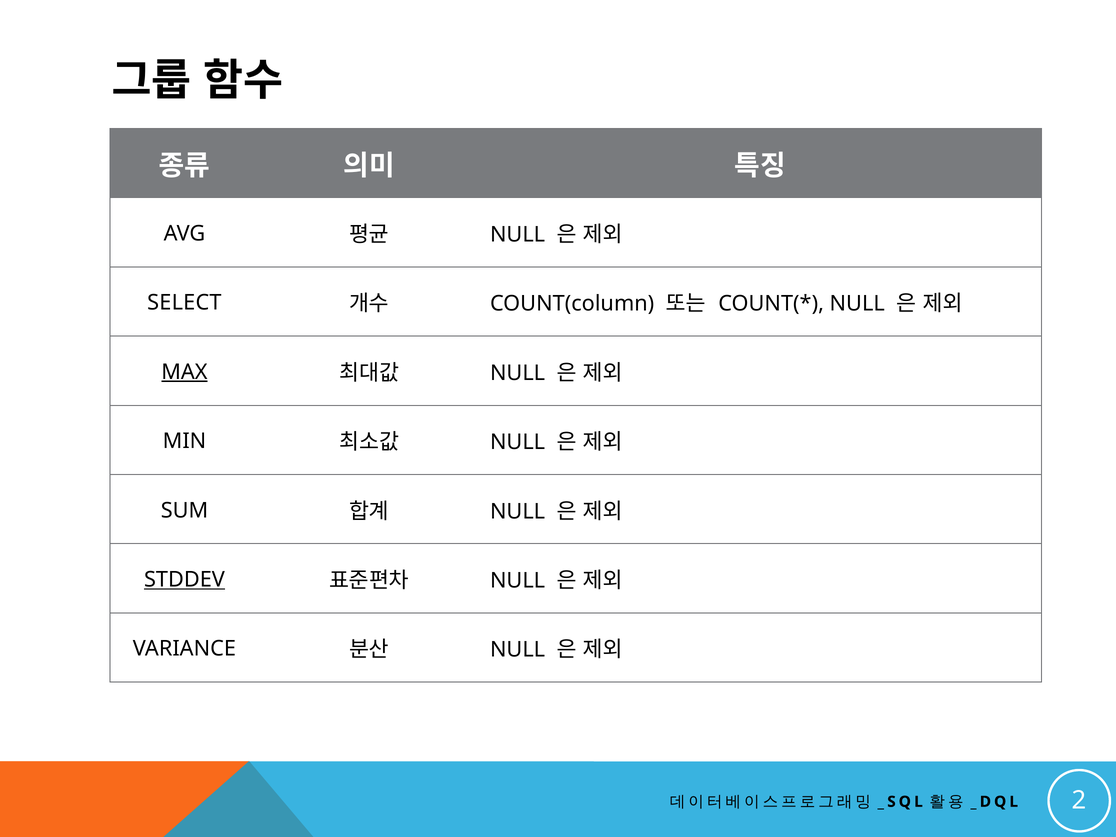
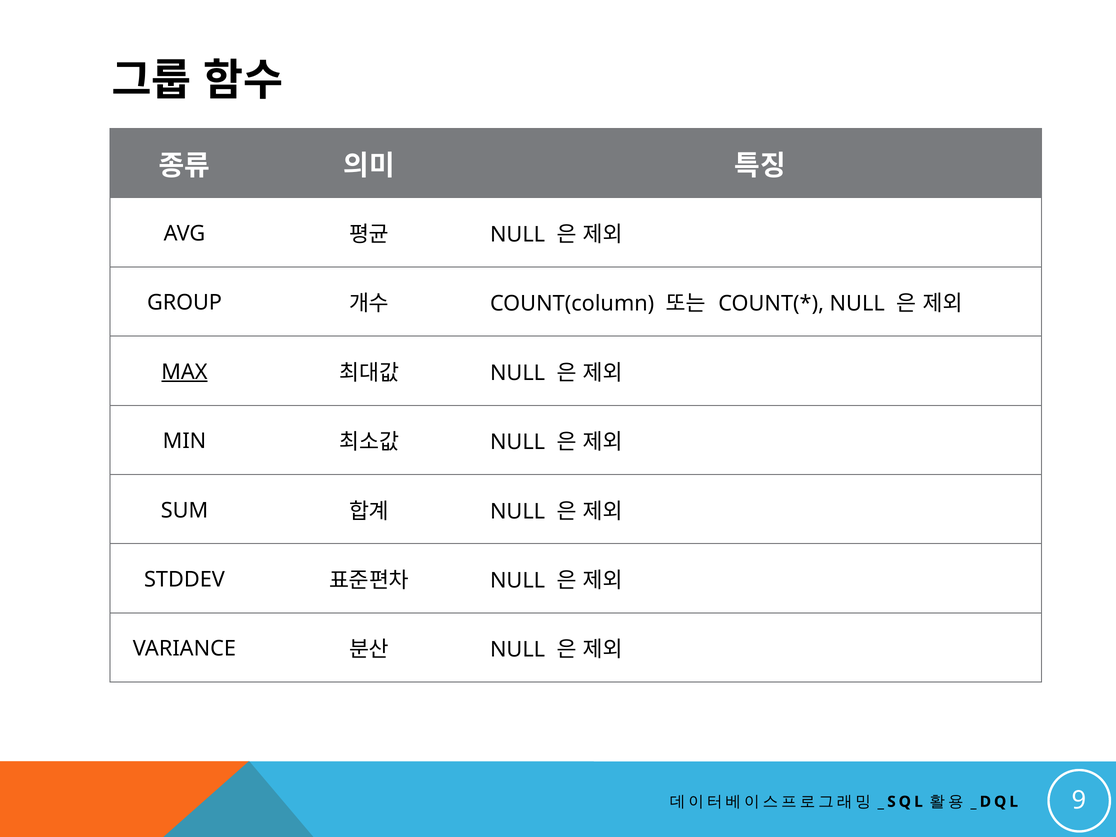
SELECT: SELECT -> GROUP
STDDEV underline: present -> none
2: 2 -> 9
